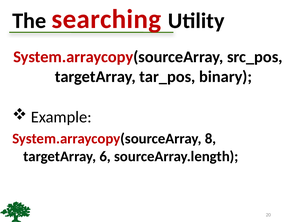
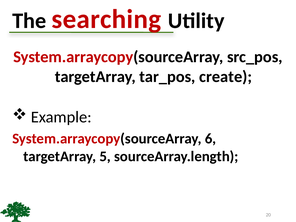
binary: binary -> create
8: 8 -> 6
6: 6 -> 5
